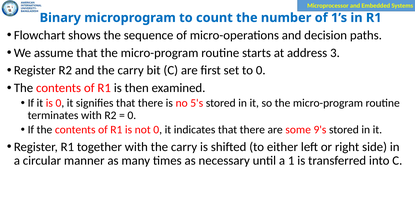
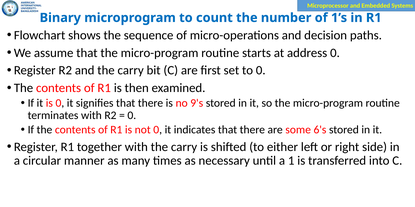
address 3: 3 -> 0
5's: 5's -> 9's
9's: 9's -> 6's
